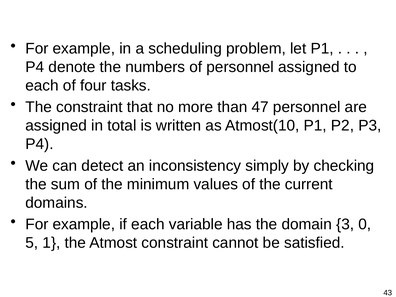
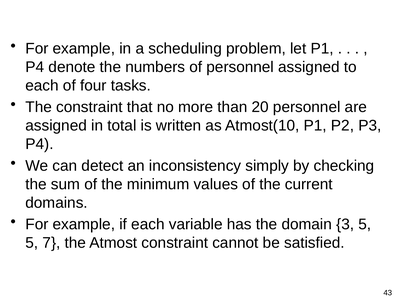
47: 47 -> 20
3 0: 0 -> 5
1: 1 -> 7
